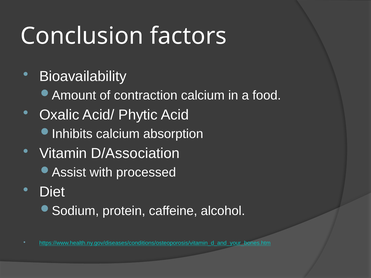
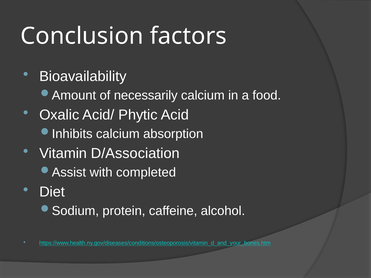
contraction: contraction -> necessarily
processed: processed -> completed
